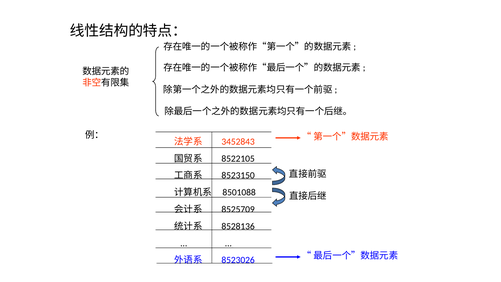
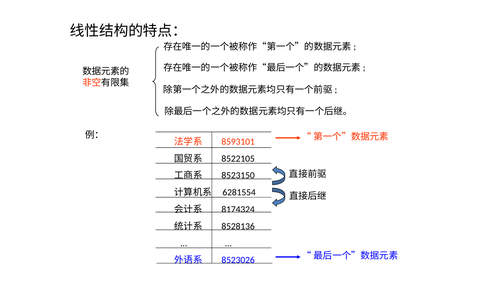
3452843: 3452843 -> 8593101
8501088: 8501088 -> 6281554
8525709: 8525709 -> 8174324
